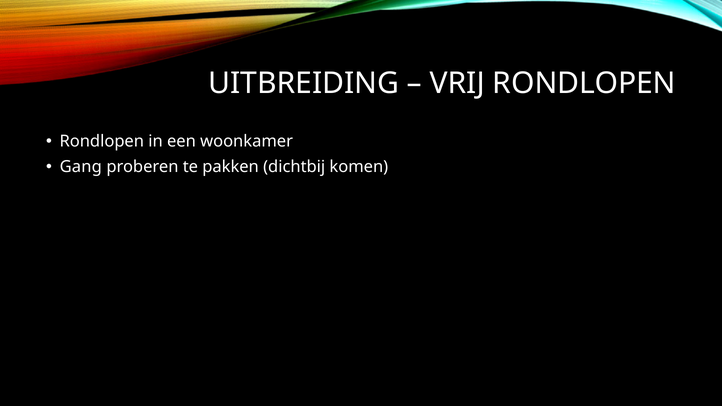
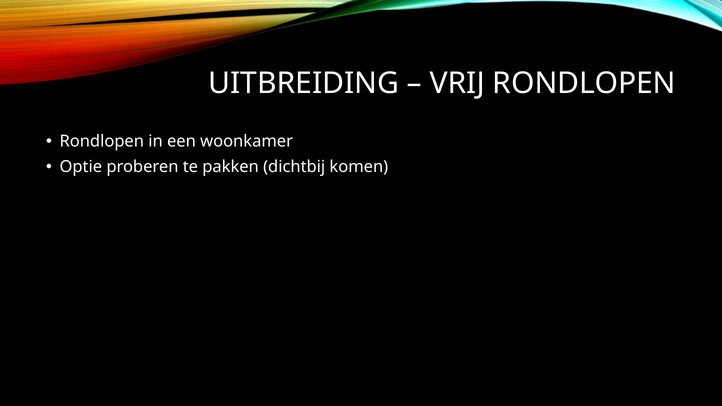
Gang: Gang -> Optie
